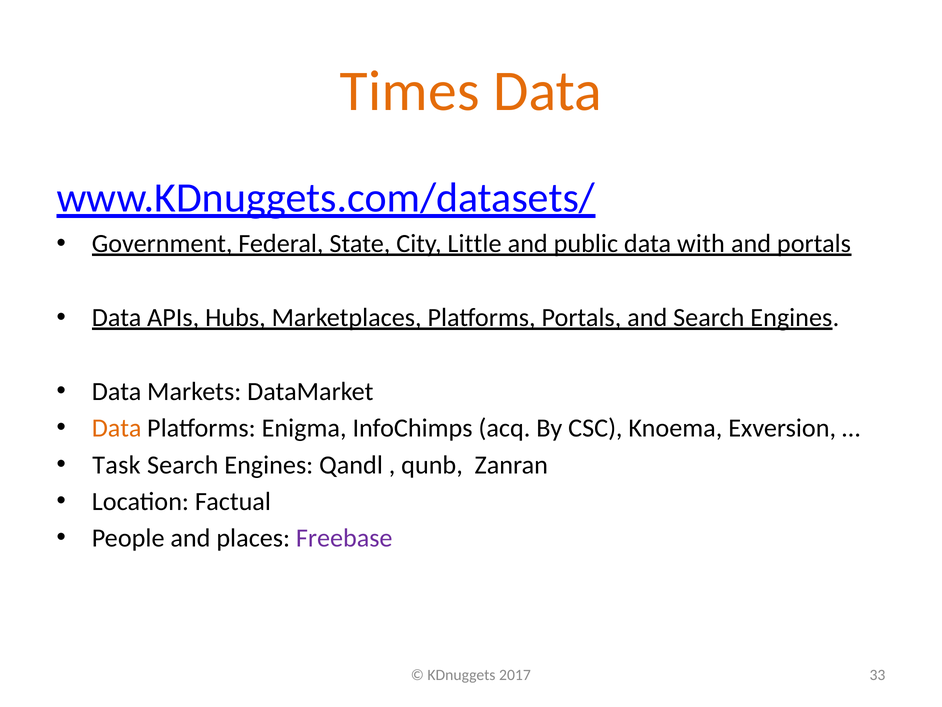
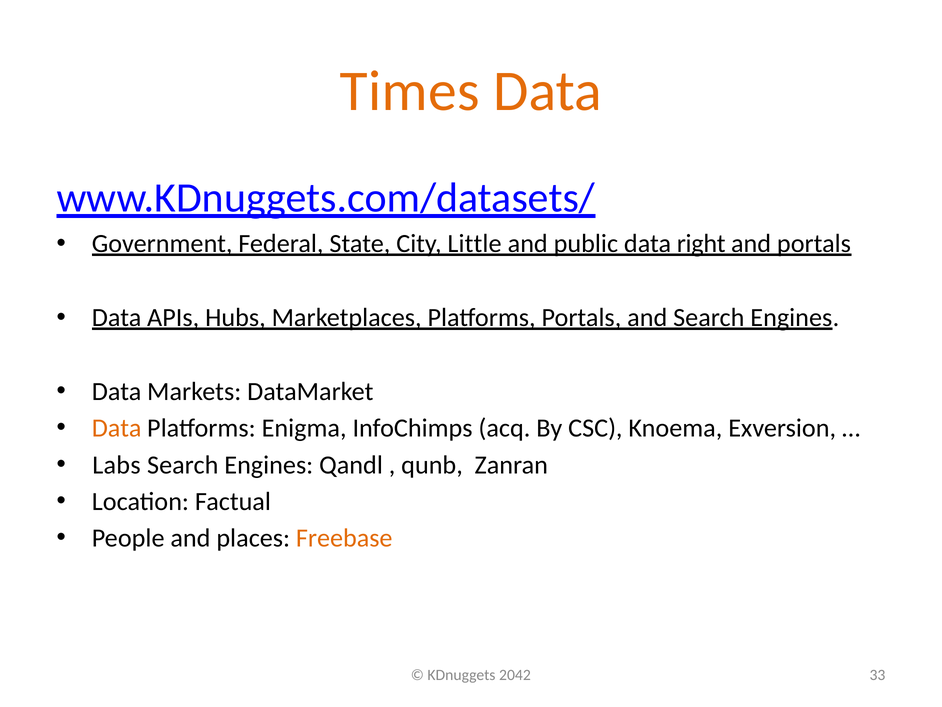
with: with -> right
Task: Task -> Labs
Freebase colour: purple -> orange
2017: 2017 -> 2042
